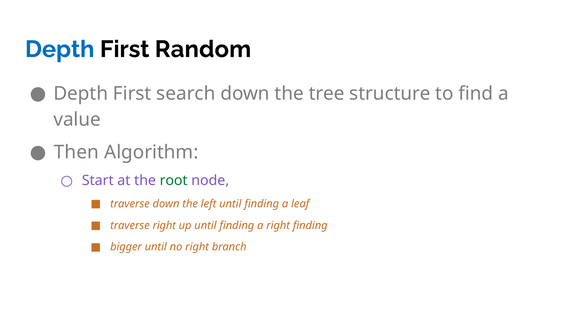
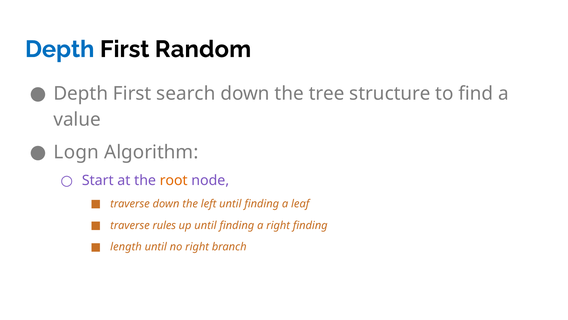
Then: Then -> Logn
root colour: green -> orange
traverse right: right -> rules
bigger: bigger -> length
